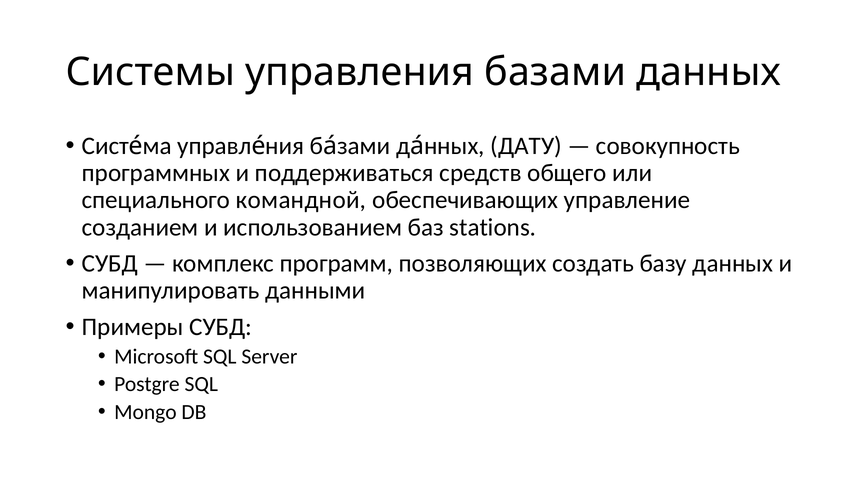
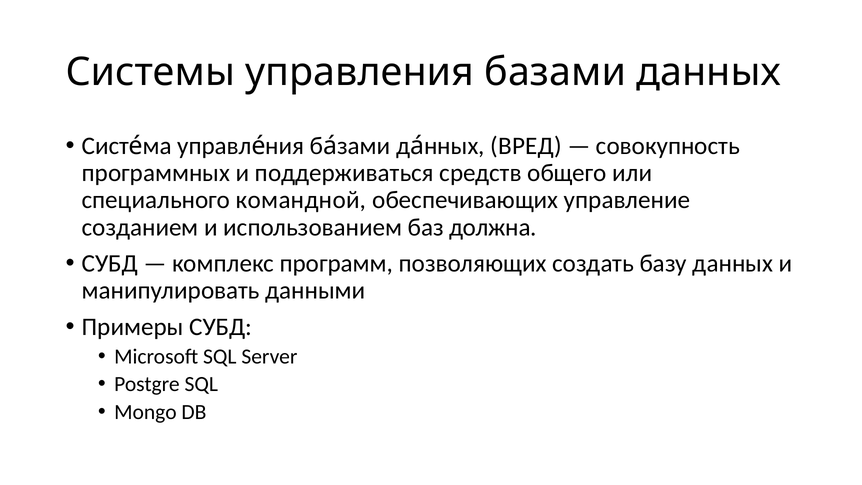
ДАТУ: ДАТУ -> ВРЕД
stations: stations -> должна
